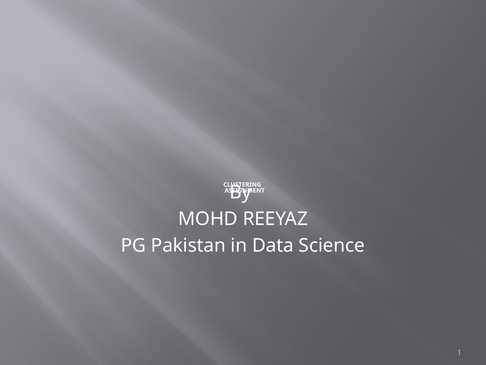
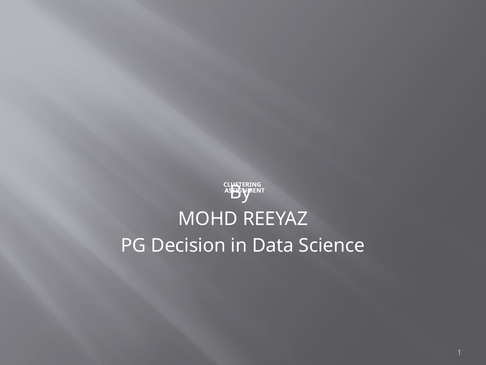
Pakistan: Pakistan -> Decision
